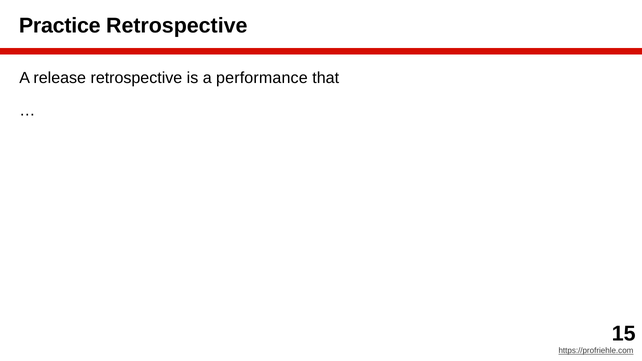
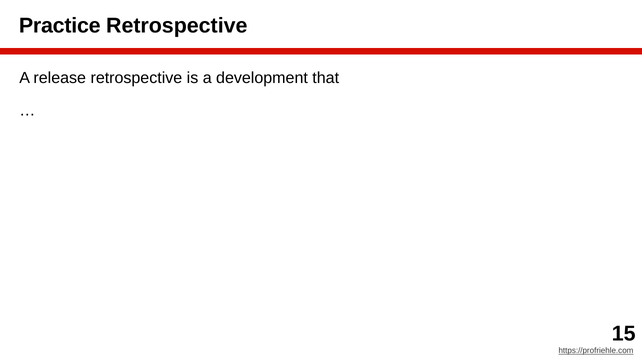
performance: performance -> development
